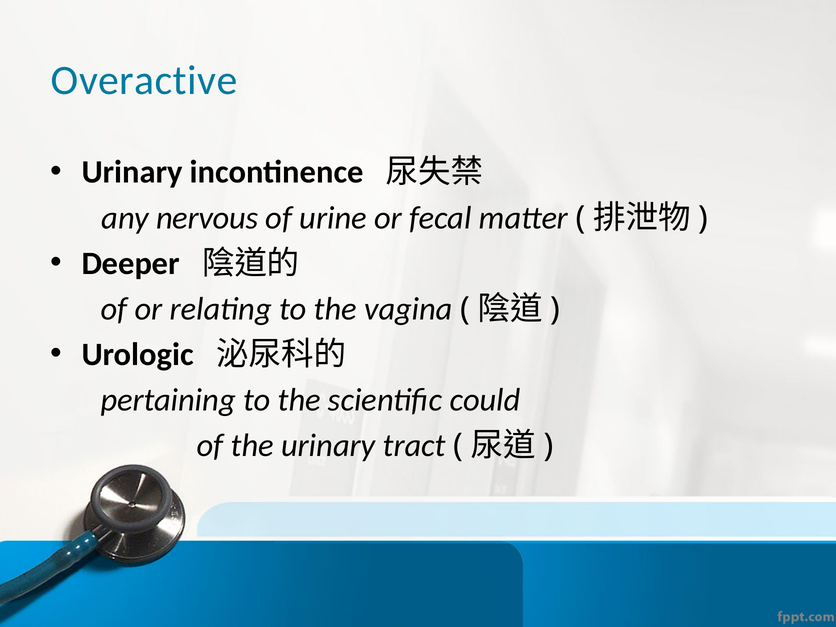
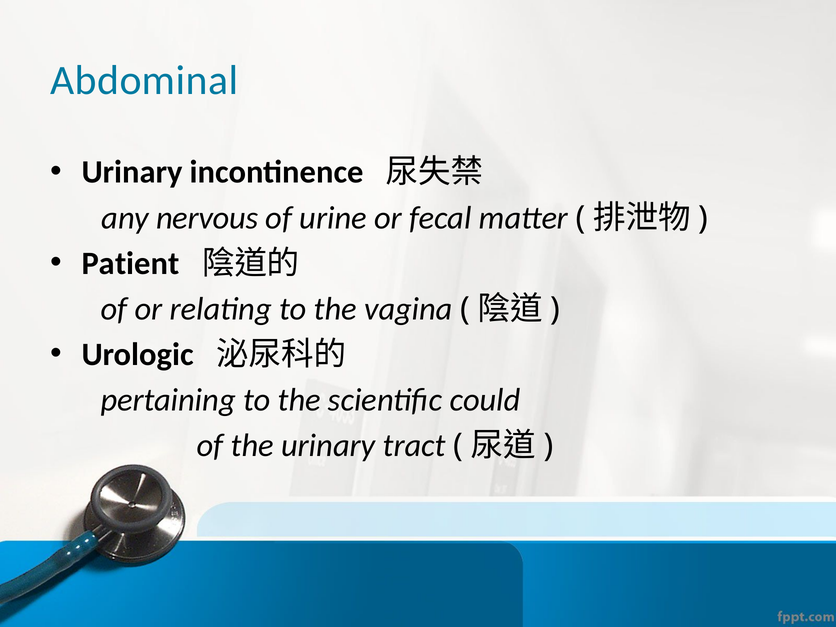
Overactive: Overactive -> Abdominal
Deeper: Deeper -> Patient
